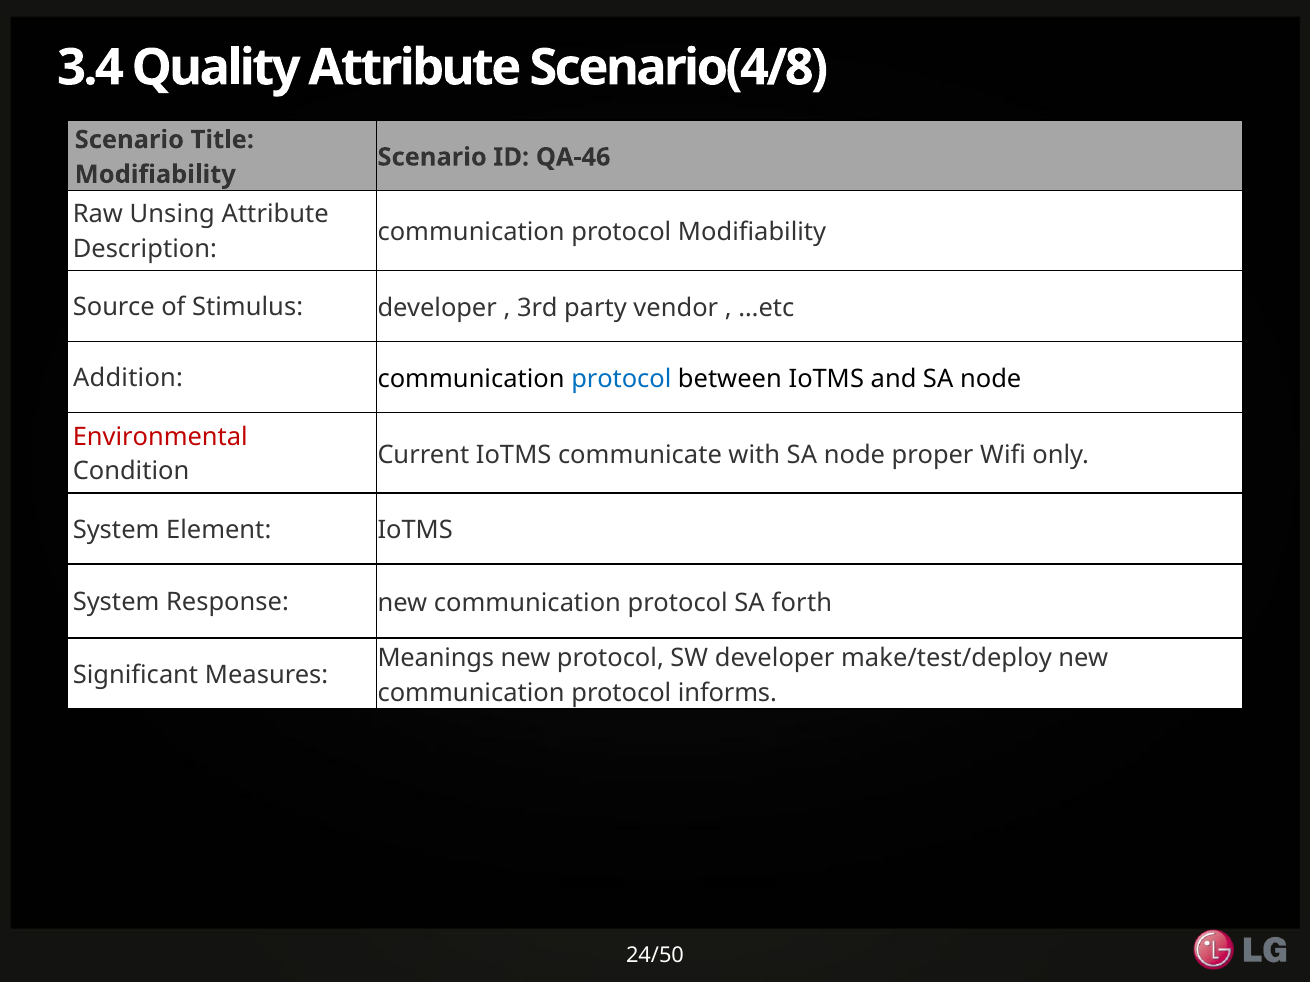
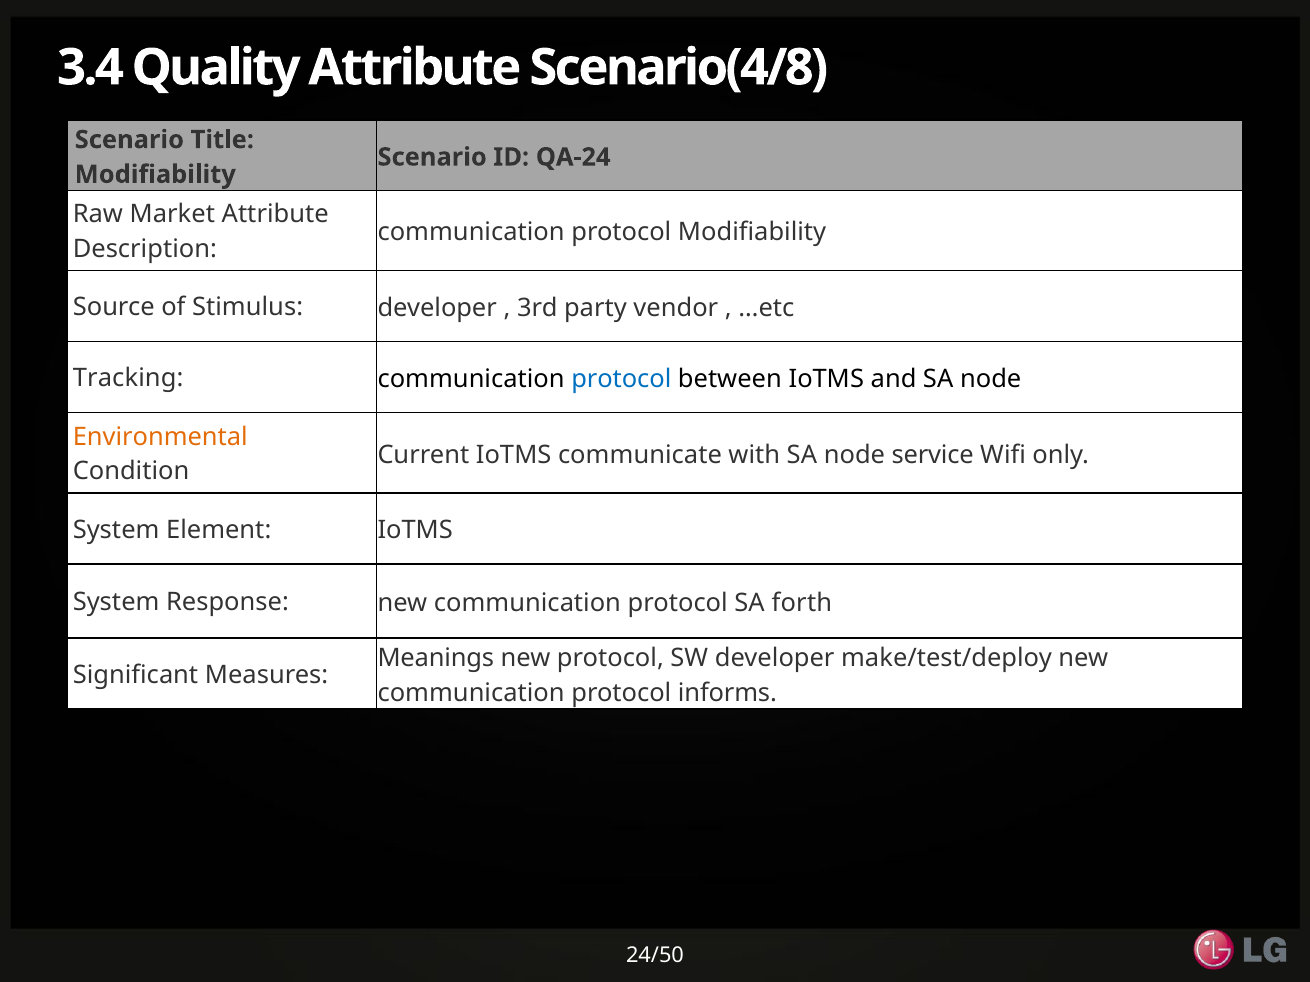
QA-46: QA-46 -> QA-24
Unsing: Unsing -> Market
Addition: Addition -> Tracking
Environmental colour: red -> orange
proper: proper -> service
